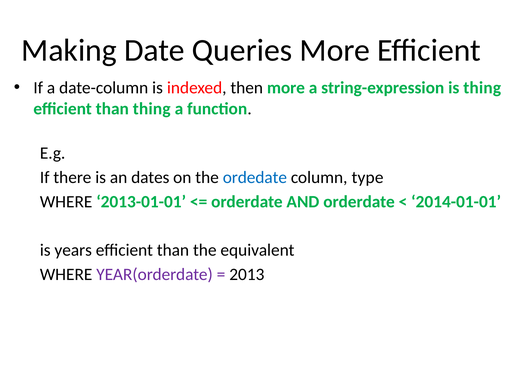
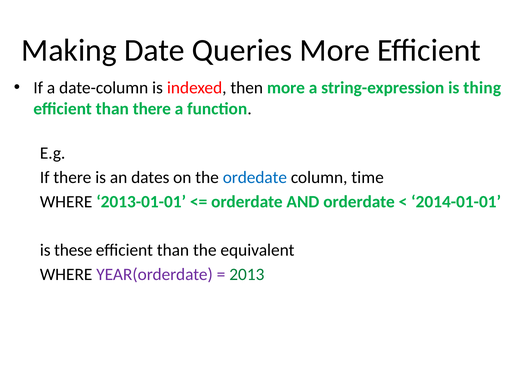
than thing: thing -> there
type: type -> time
years: years -> these
2013 colour: black -> green
